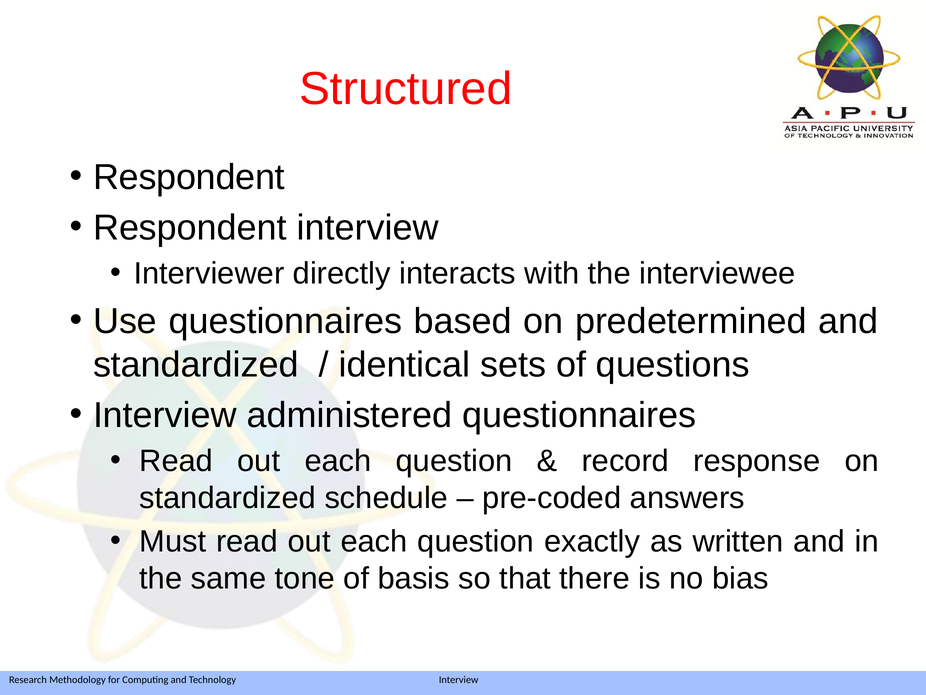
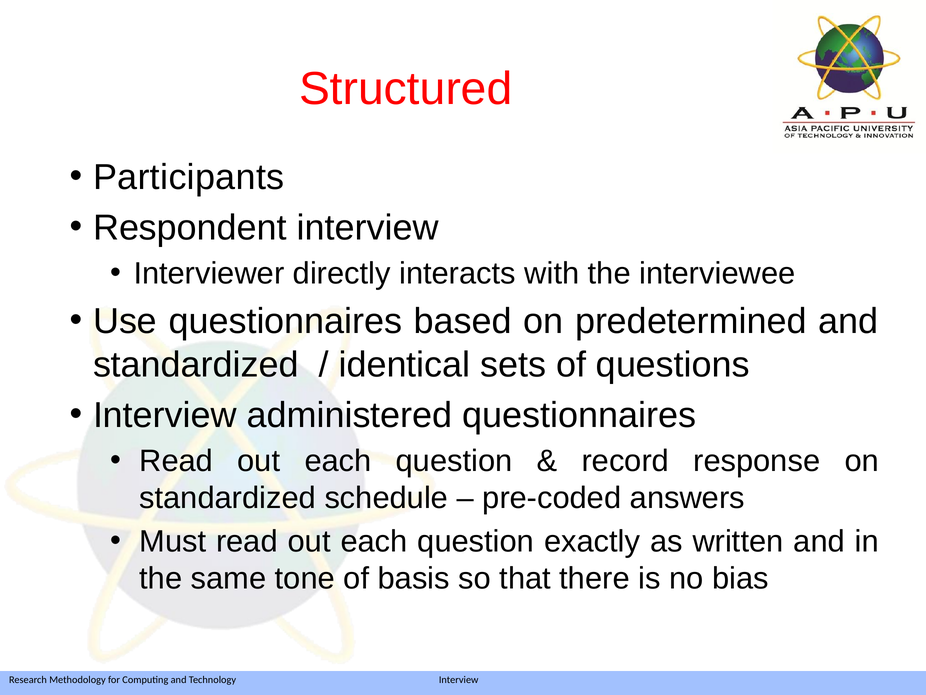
Respondent at (189, 177): Respondent -> Participants
